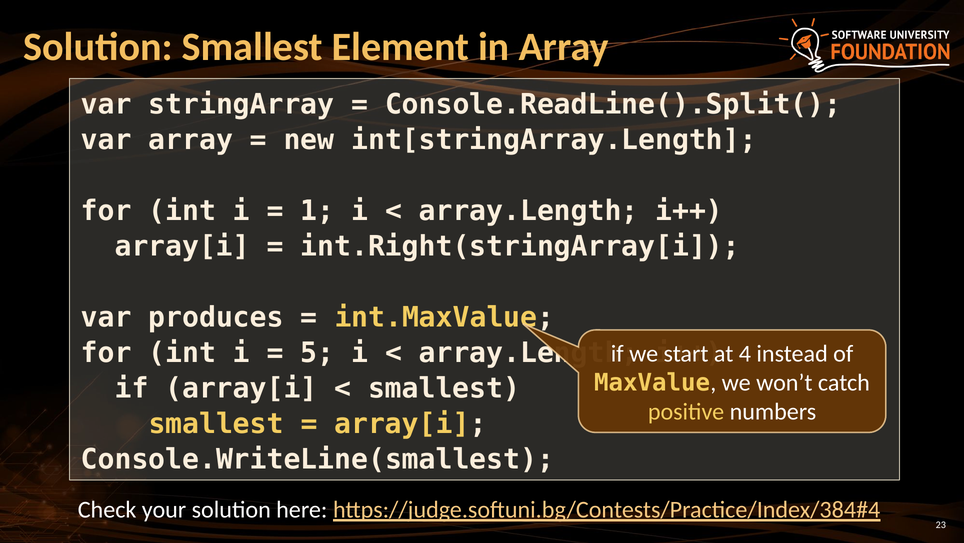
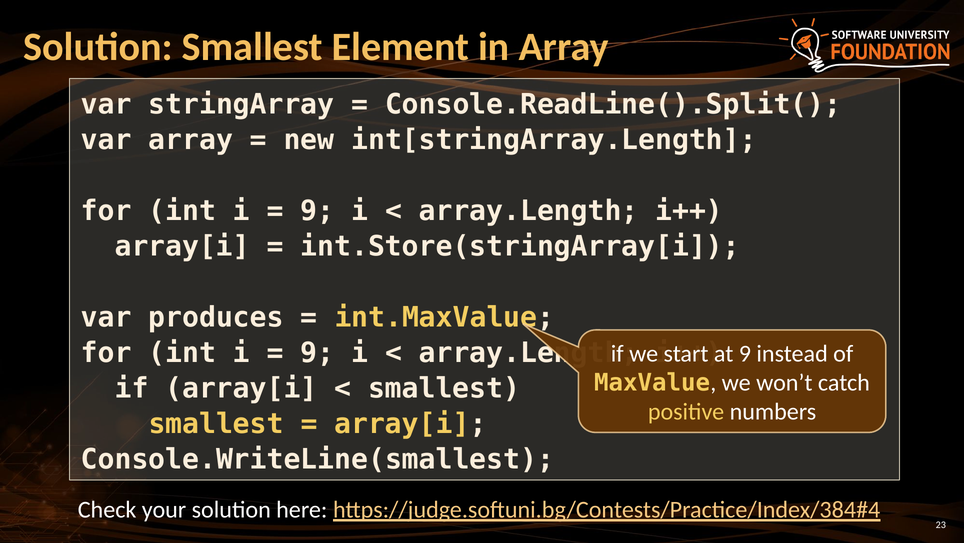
1 at (317, 211): 1 -> 9
int.Right(stringArray[i: int.Right(stringArray[i -> int.Store(stringArray[i
5 at (317, 353): 5 -> 9
4 at (745, 353): 4 -> 9
